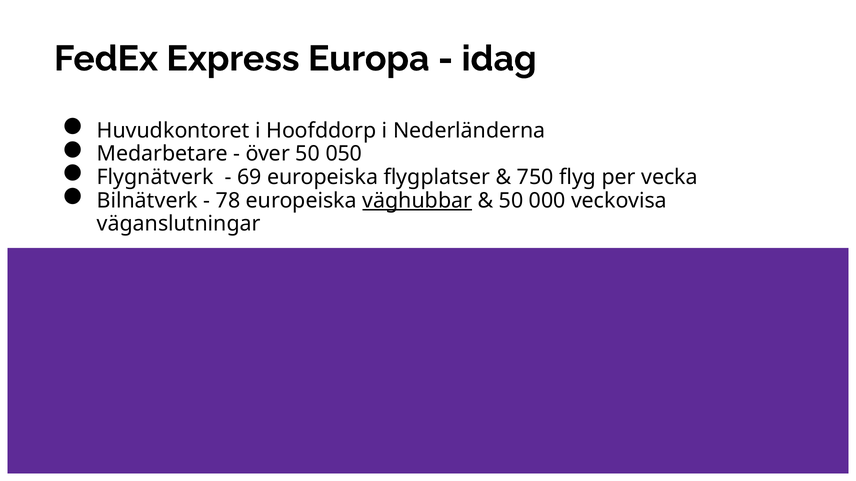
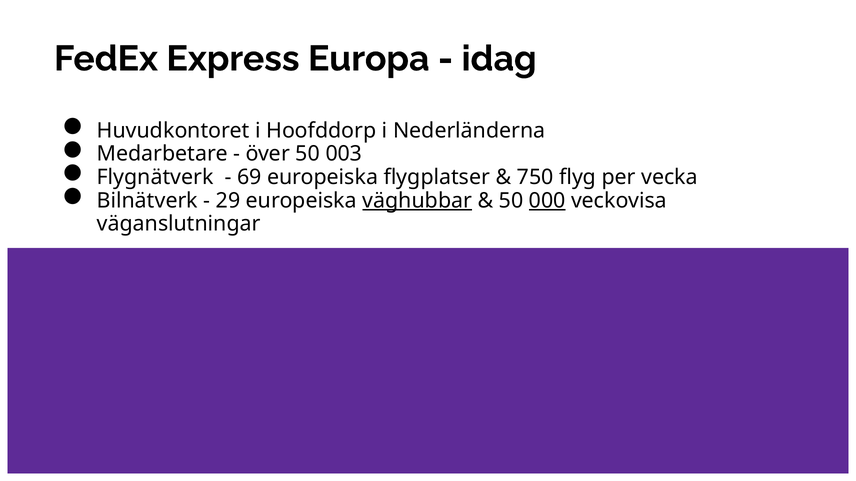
050: 050 -> 003
78: 78 -> 29
000 underline: none -> present
